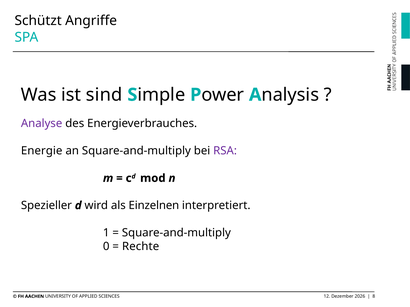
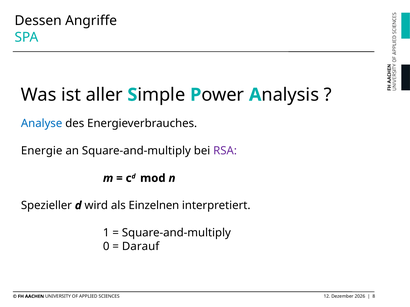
Schützt: Schützt -> Dessen
sind: sind -> aller
Analyse colour: purple -> blue
Rechte: Rechte -> Darauf
